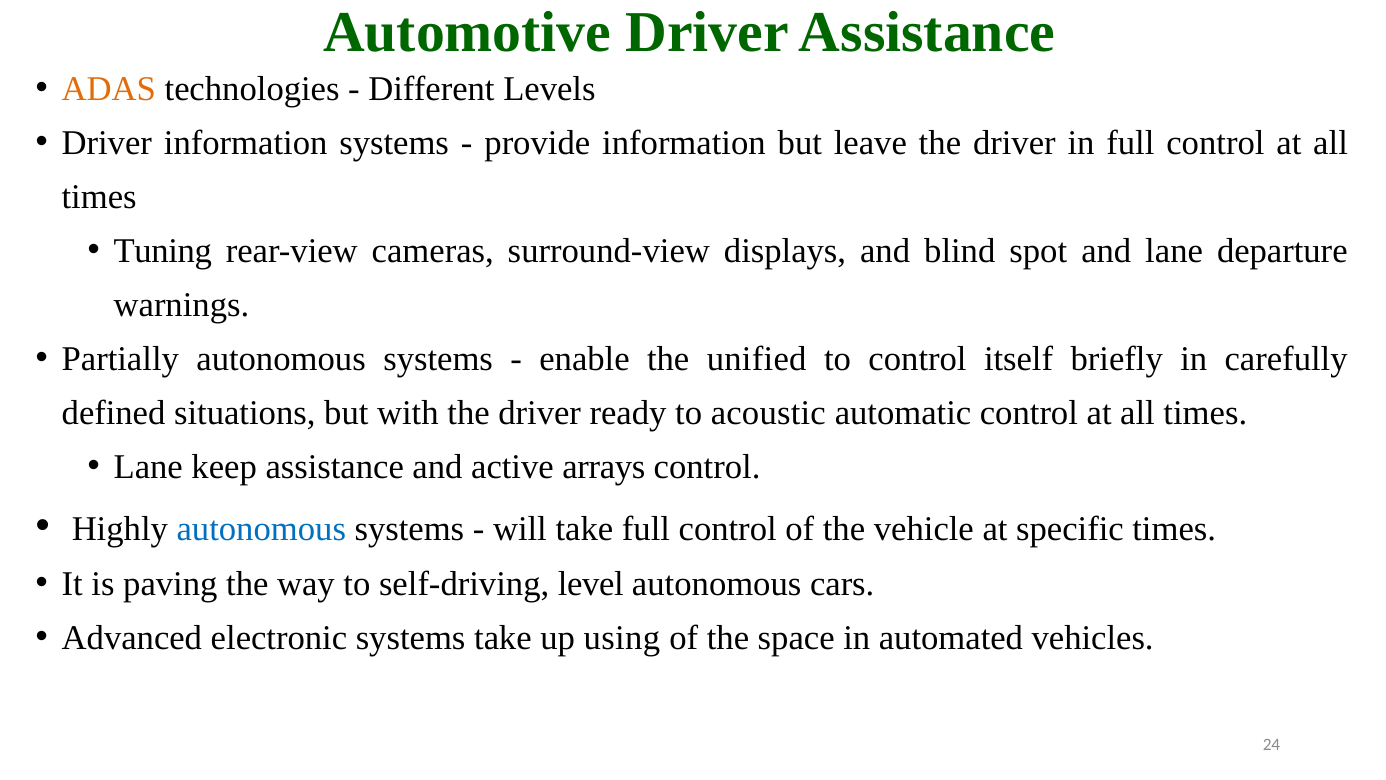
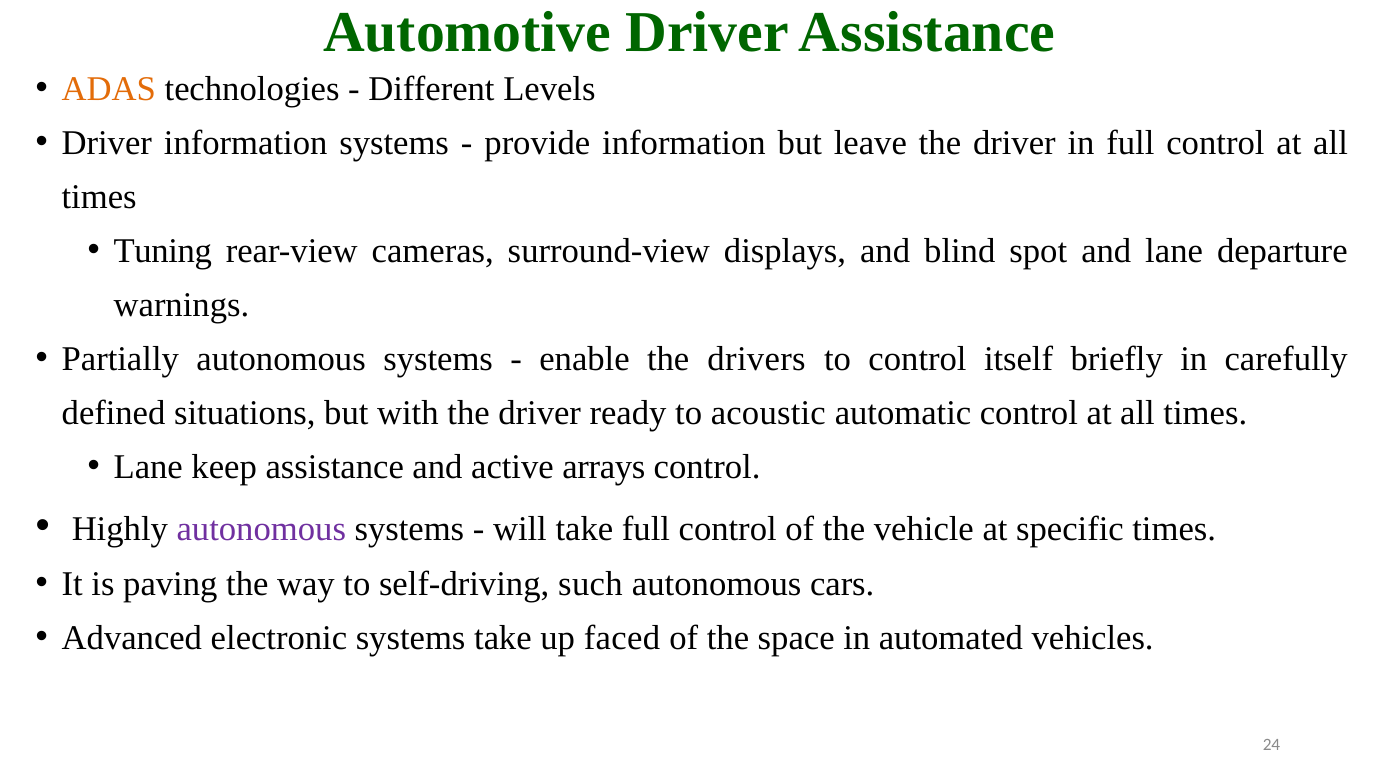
unified: unified -> drivers
autonomous at (261, 529) colour: blue -> purple
level: level -> such
using: using -> faced
